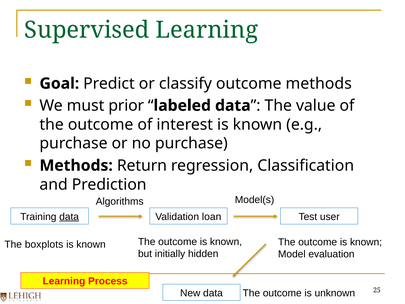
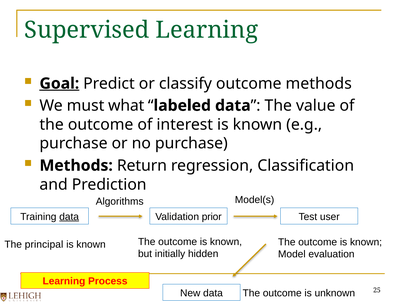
Goal underline: none -> present
prior: prior -> what
loan: loan -> prior
boxplots: boxplots -> principal
